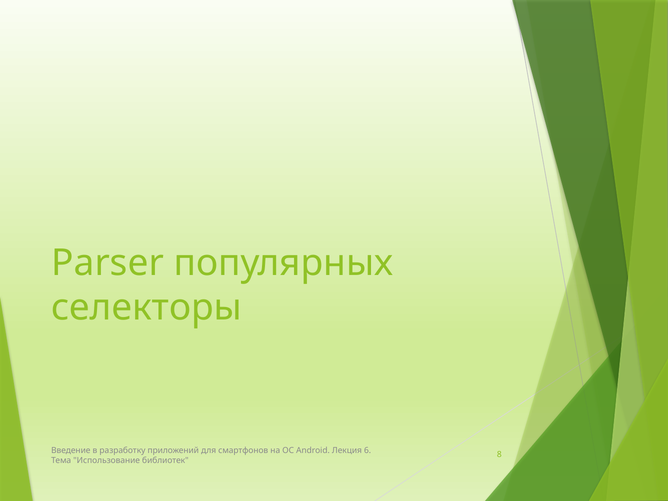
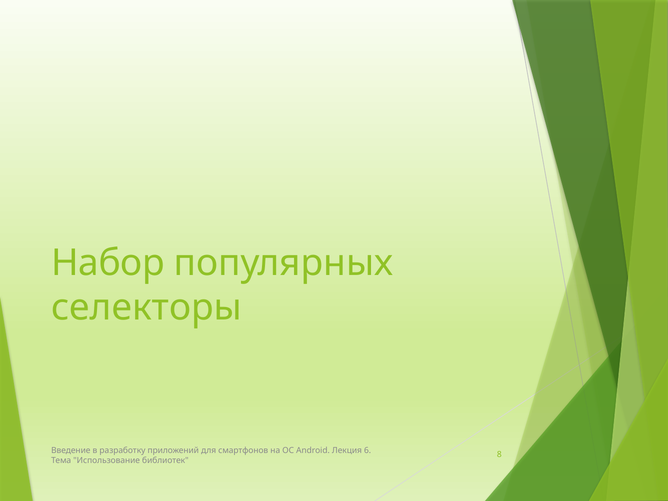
Parser: Parser -> Набор
